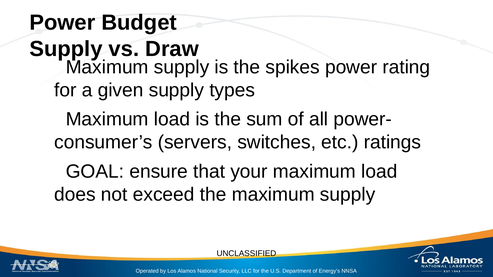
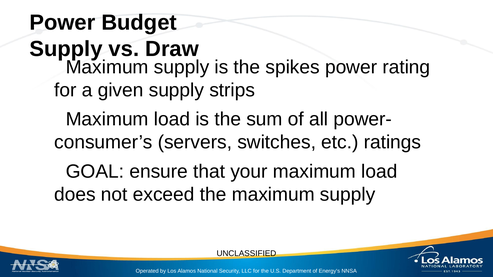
types: types -> strips
